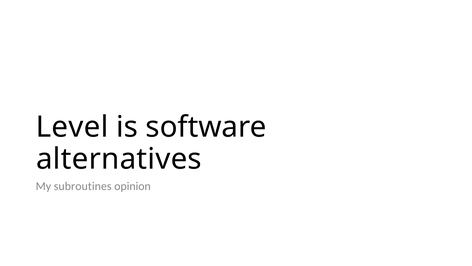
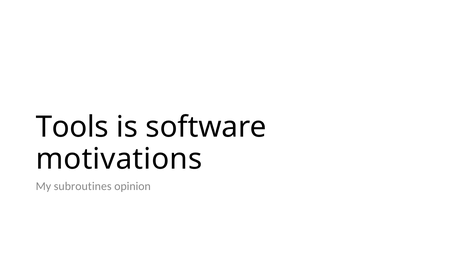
Level: Level -> Tools
alternatives: alternatives -> motivations
